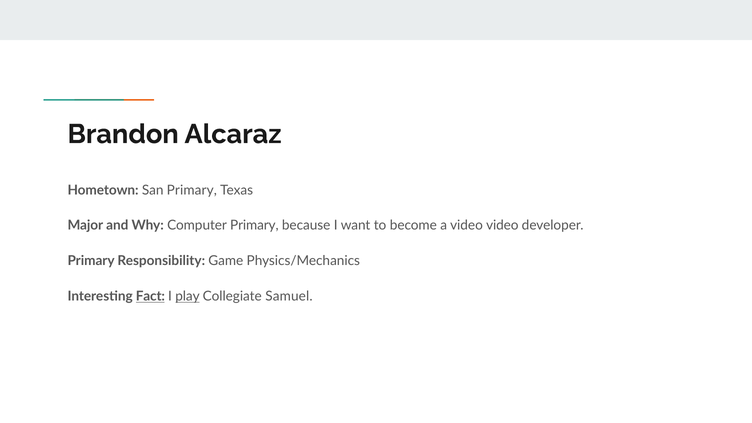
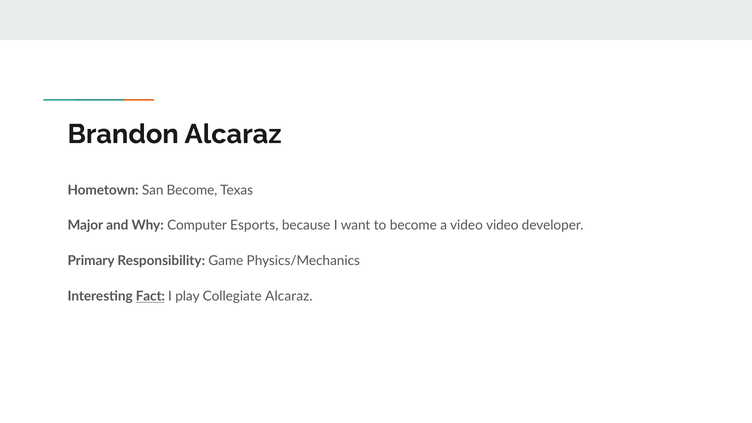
San Primary: Primary -> Become
Computer Primary: Primary -> Esports
play underline: present -> none
Collegiate Samuel: Samuel -> Alcaraz
